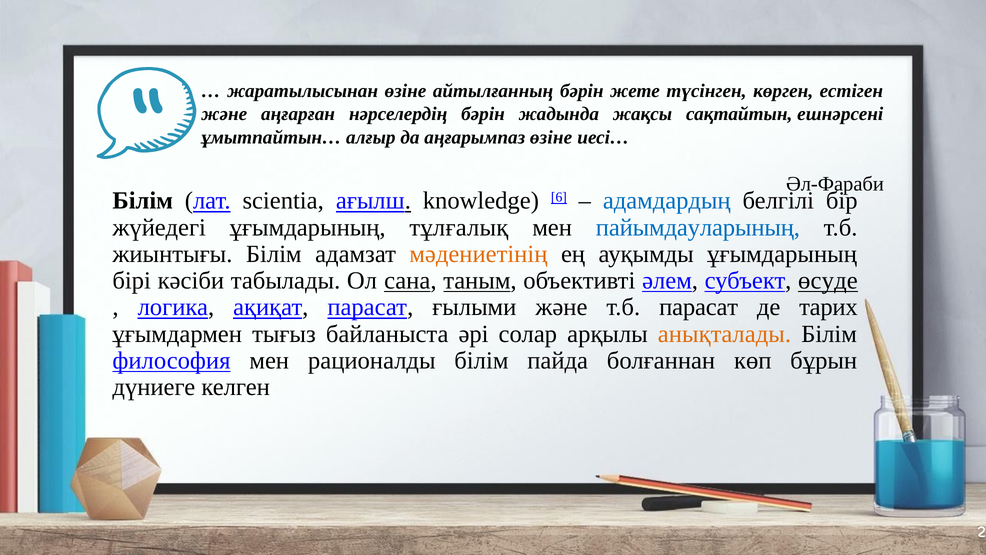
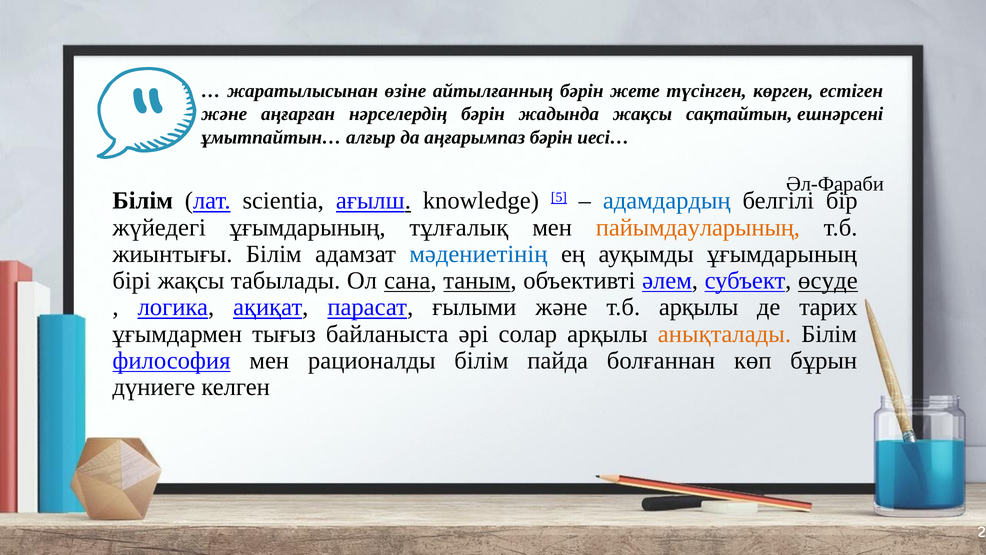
аңғарымпаз өзіне: өзіне -> бәрін
6: 6 -> 5
пайымдауларының colour: blue -> orange
мәдениетінің colour: orange -> blue
бірі кәсіби: кәсіби -> жақсы
т.б парасат: парасат -> арқылы
